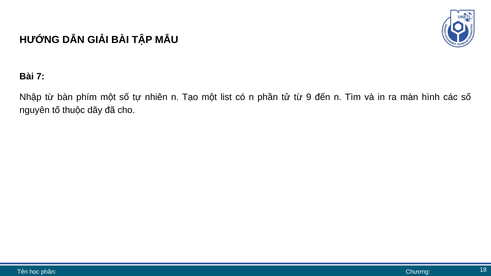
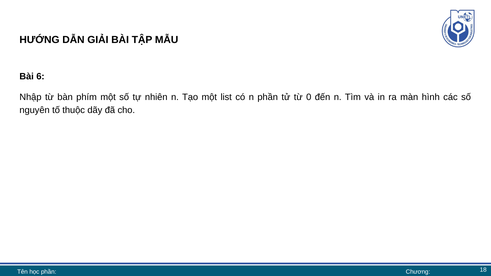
7: 7 -> 6
9: 9 -> 0
